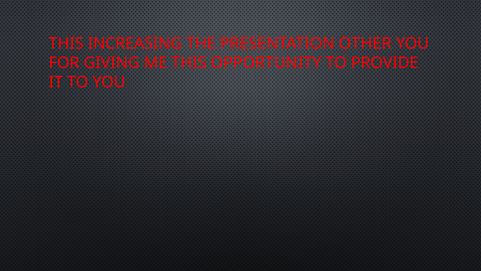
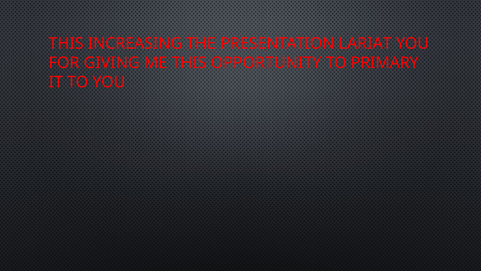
OTHER: OTHER -> LARIAT
PROVIDE: PROVIDE -> PRIMARY
